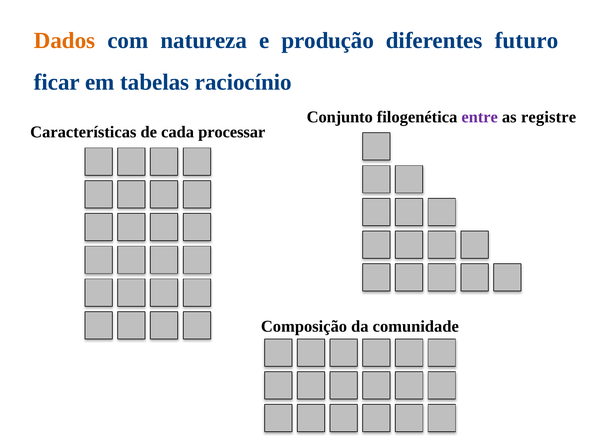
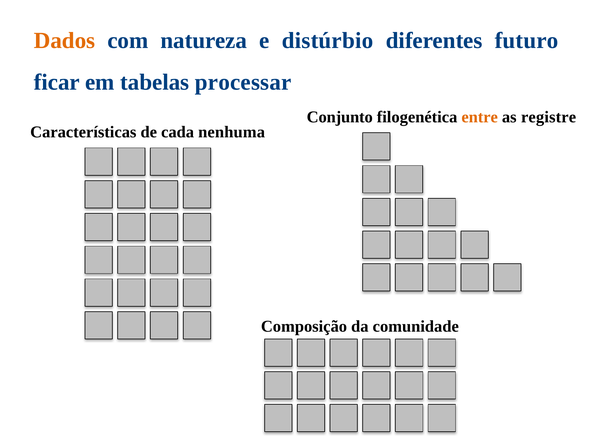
produção: produção -> distúrbio
raciocínio: raciocínio -> processar
entre colour: purple -> orange
processar: processar -> nenhuma
